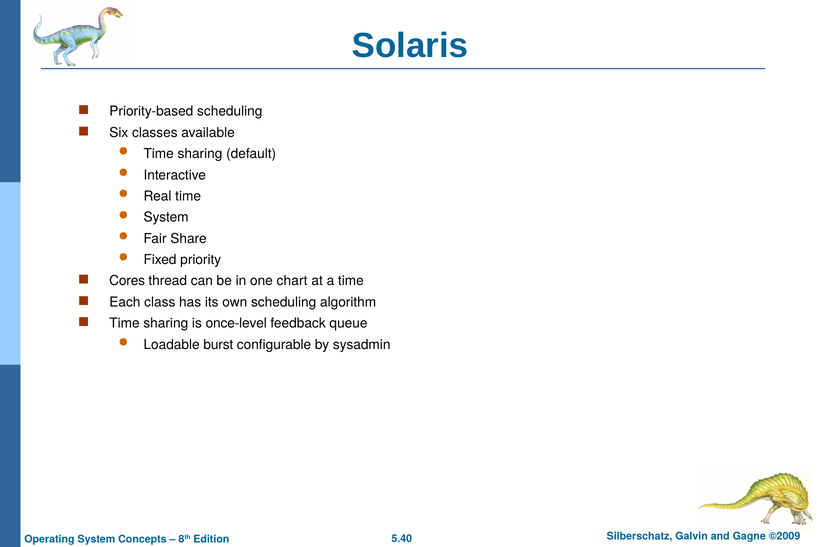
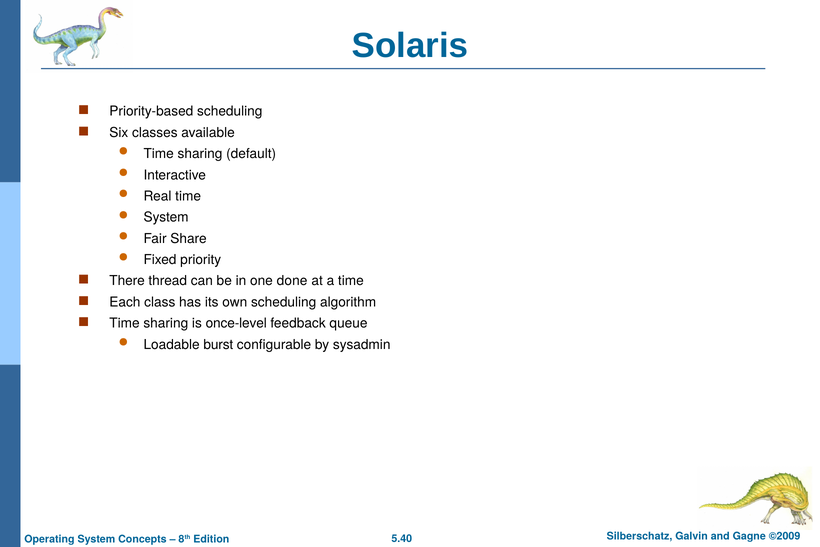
Cores: Cores -> There
chart: chart -> done
